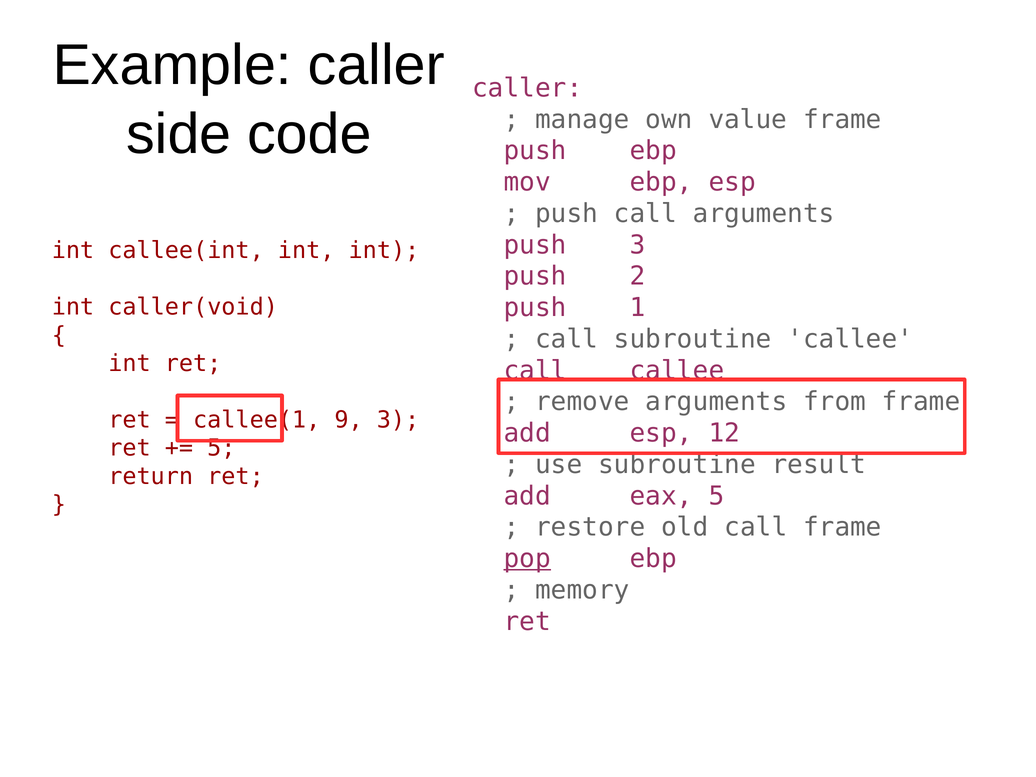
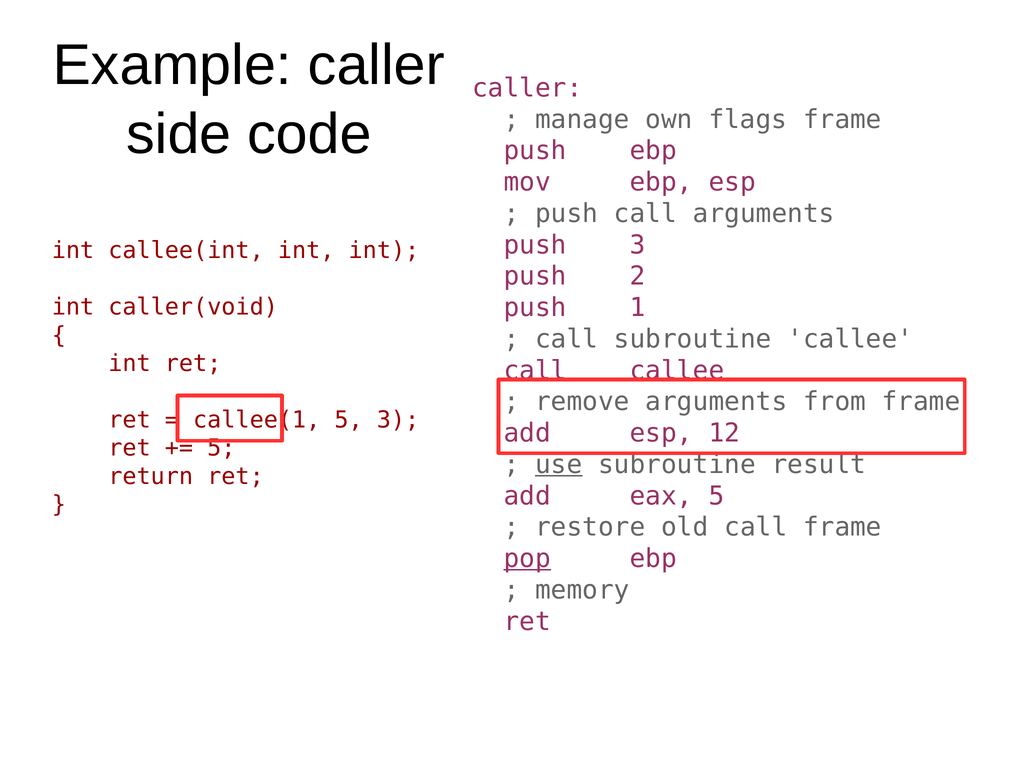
value: value -> flags
callee(1 9: 9 -> 5
use underline: none -> present
